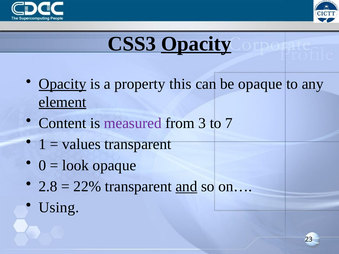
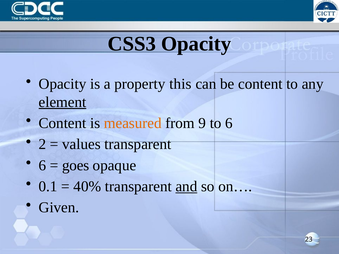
Opacity at (196, 44) underline: present -> none
Opacity at (62, 84) underline: present -> none
be opaque: opaque -> content
measured colour: purple -> orange
3: 3 -> 9
to 7: 7 -> 6
1: 1 -> 2
0 at (42, 165): 0 -> 6
look: look -> goes
2.8: 2.8 -> 0.1
22%: 22% -> 40%
Using: Using -> Given
